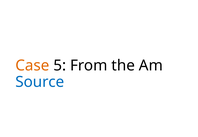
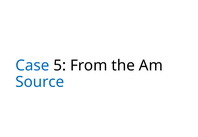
Case colour: orange -> blue
